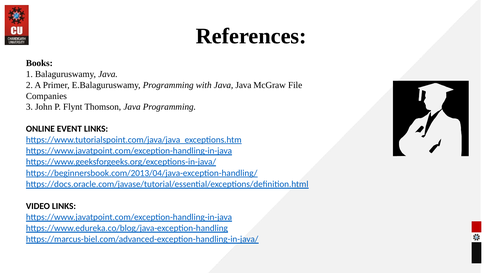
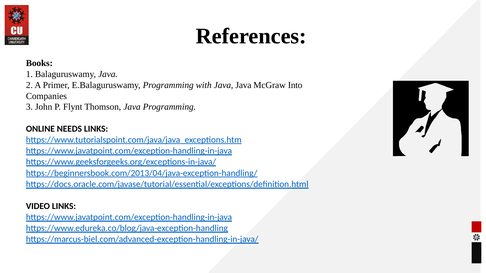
File: File -> Into
EVENT: EVENT -> NEEDS
